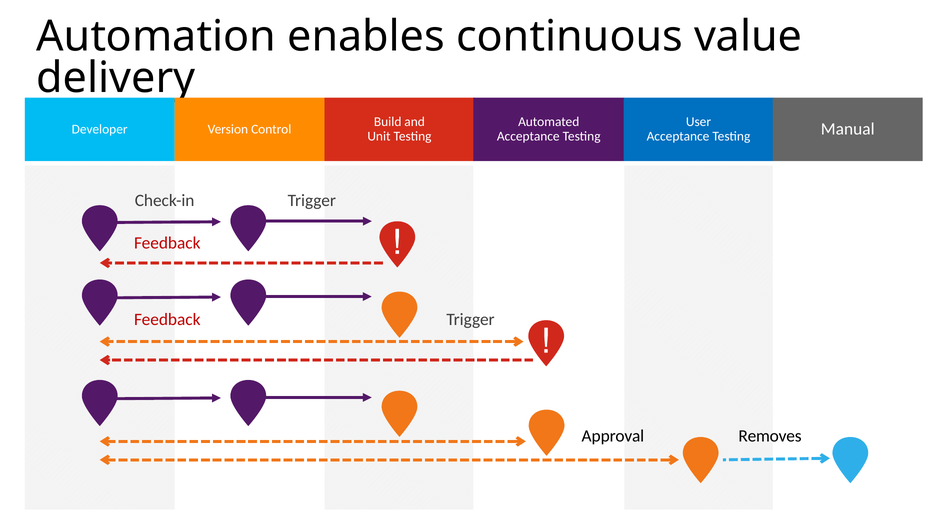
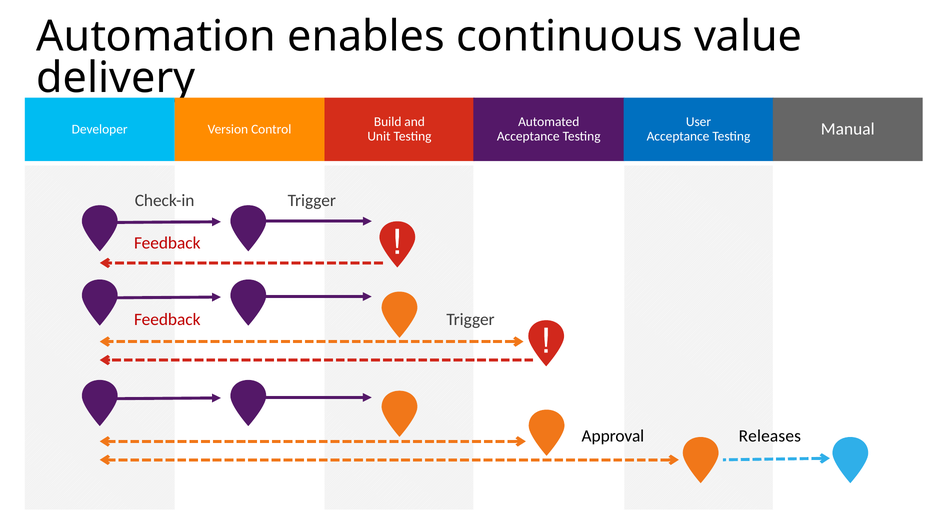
Removes: Removes -> Releases
